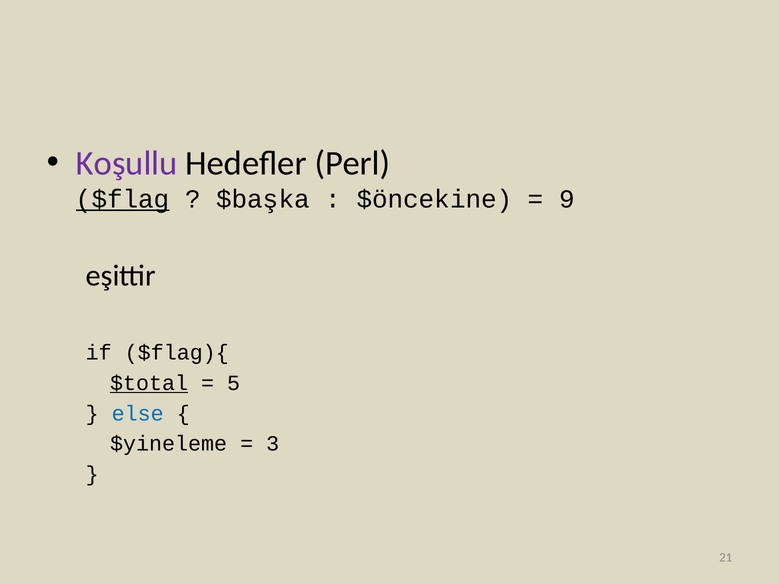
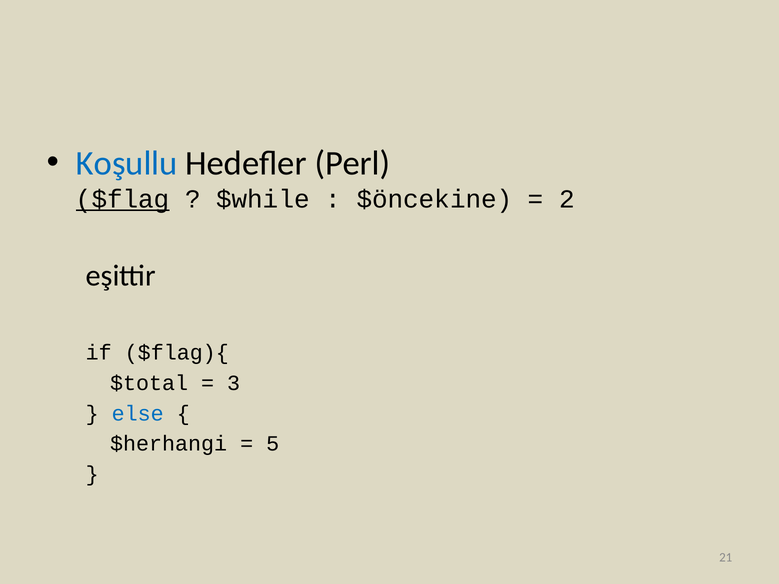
Koşullu colour: purple -> blue
$başka: $başka -> $while
9: 9 -> 2
$total underline: present -> none
5: 5 -> 3
$yineleme: $yineleme -> $herhangi
3: 3 -> 5
